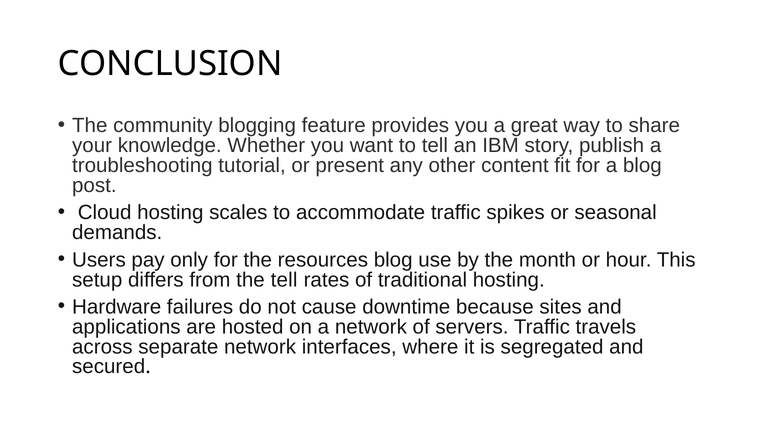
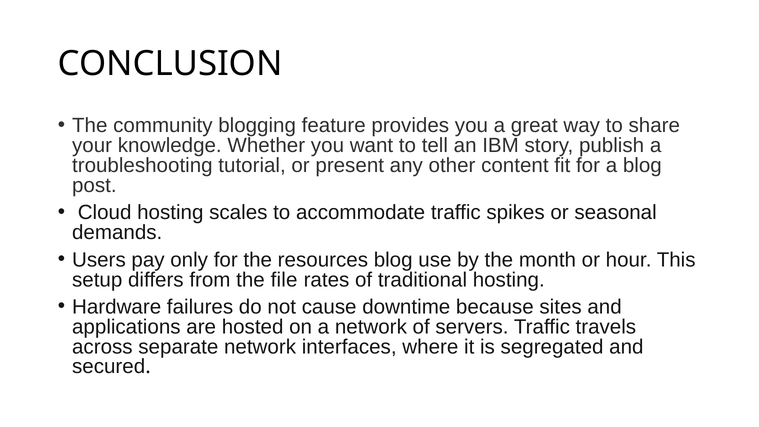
the tell: tell -> file
